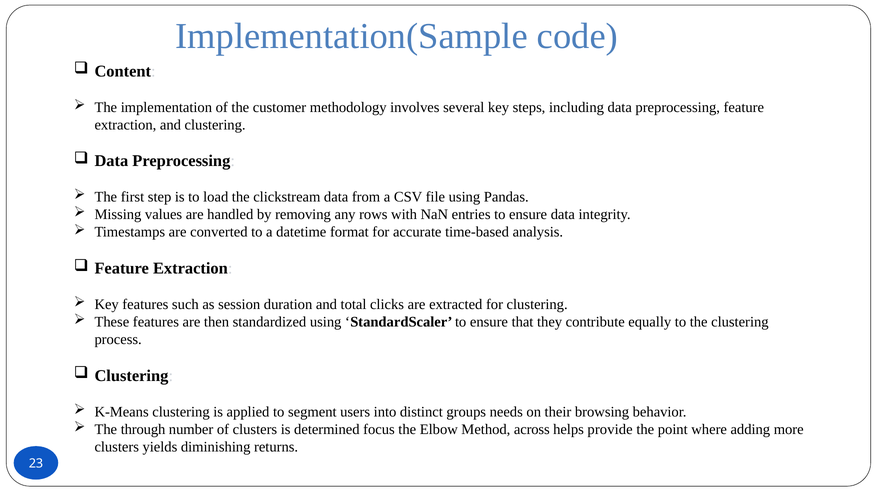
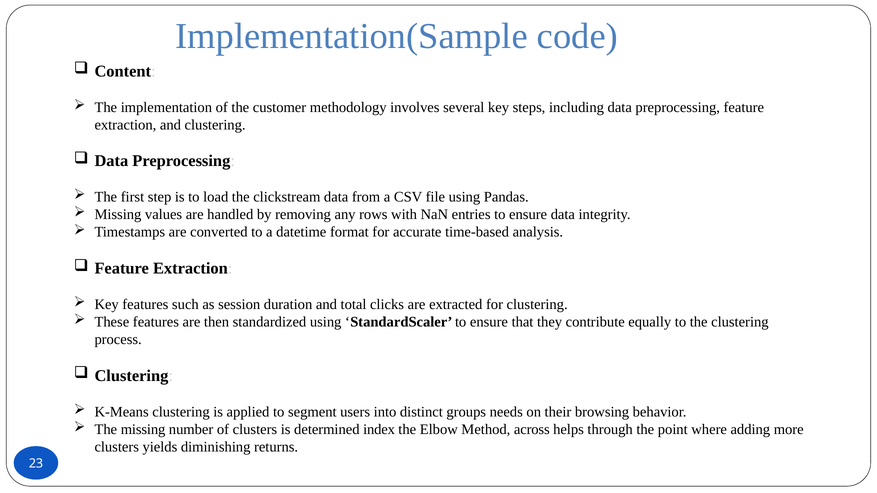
The through: through -> missing
focus: focus -> index
provide: provide -> through
